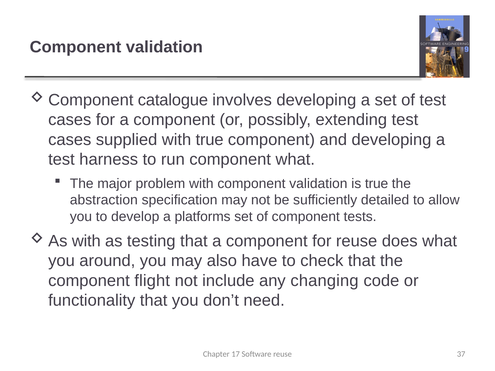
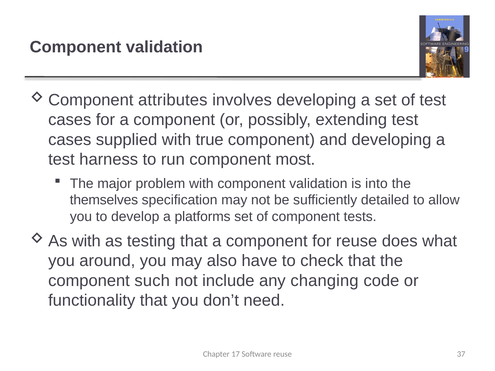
catalogue: catalogue -> attributes
component what: what -> most
is true: true -> into
abstraction: abstraction -> themselves
flight: flight -> such
